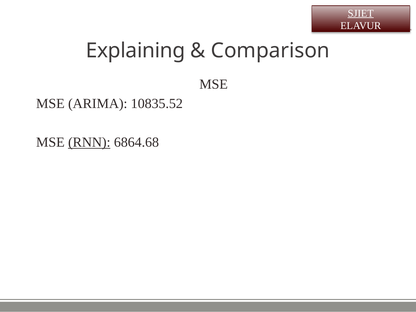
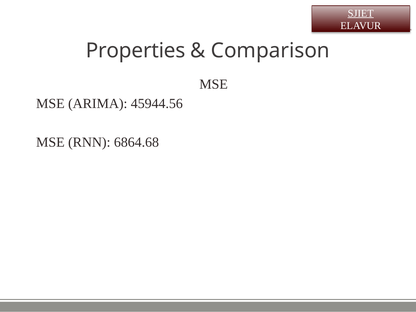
Explaining: Explaining -> Properties
10835.52: 10835.52 -> 45944.56
RNN underline: present -> none
